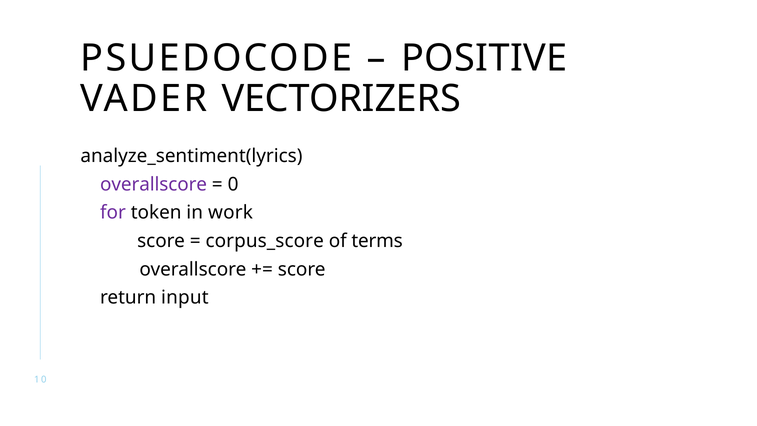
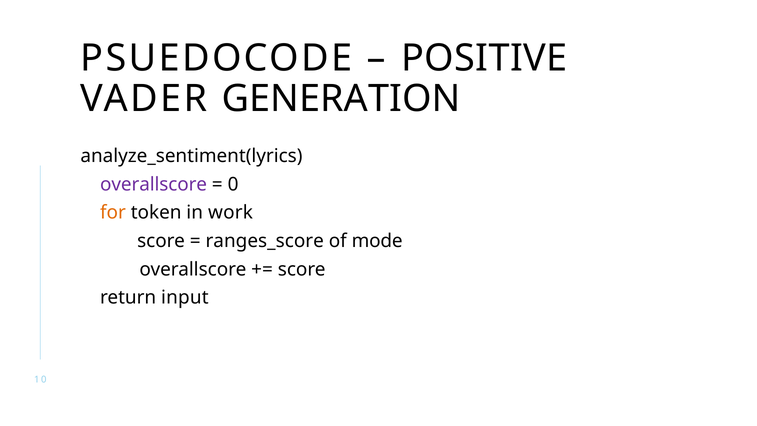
VECTORIZERS: VECTORIZERS -> GENERATION
for colour: purple -> orange
corpus_score: corpus_score -> ranges_score
terms: terms -> mode
